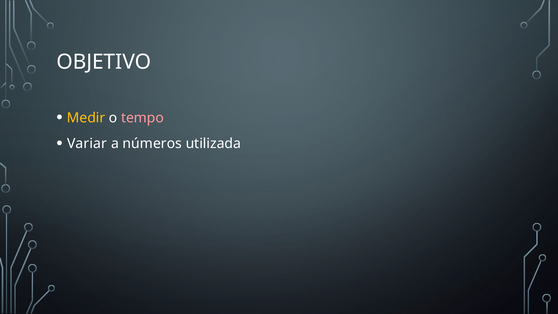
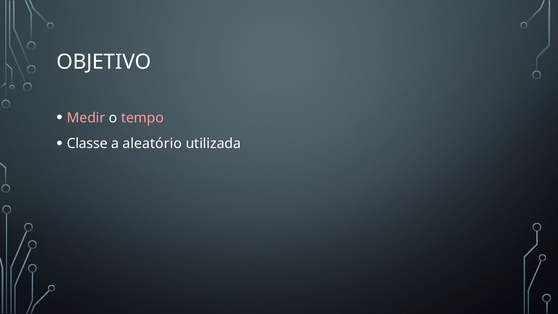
Medir colour: yellow -> pink
Variar: Variar -> Classe
números: números -> aleatório
